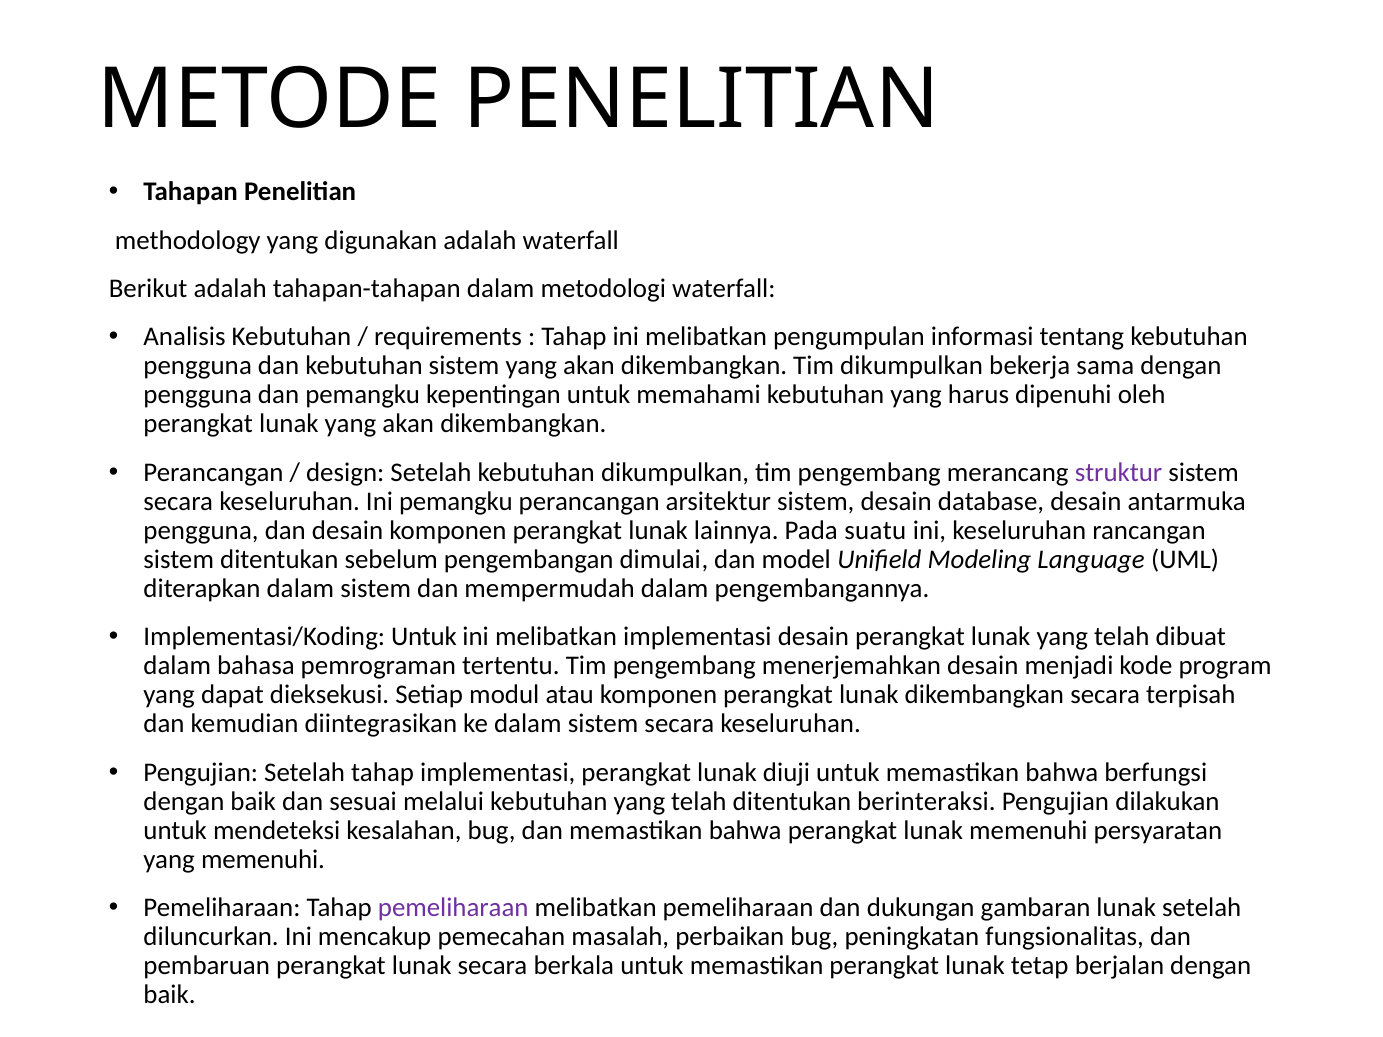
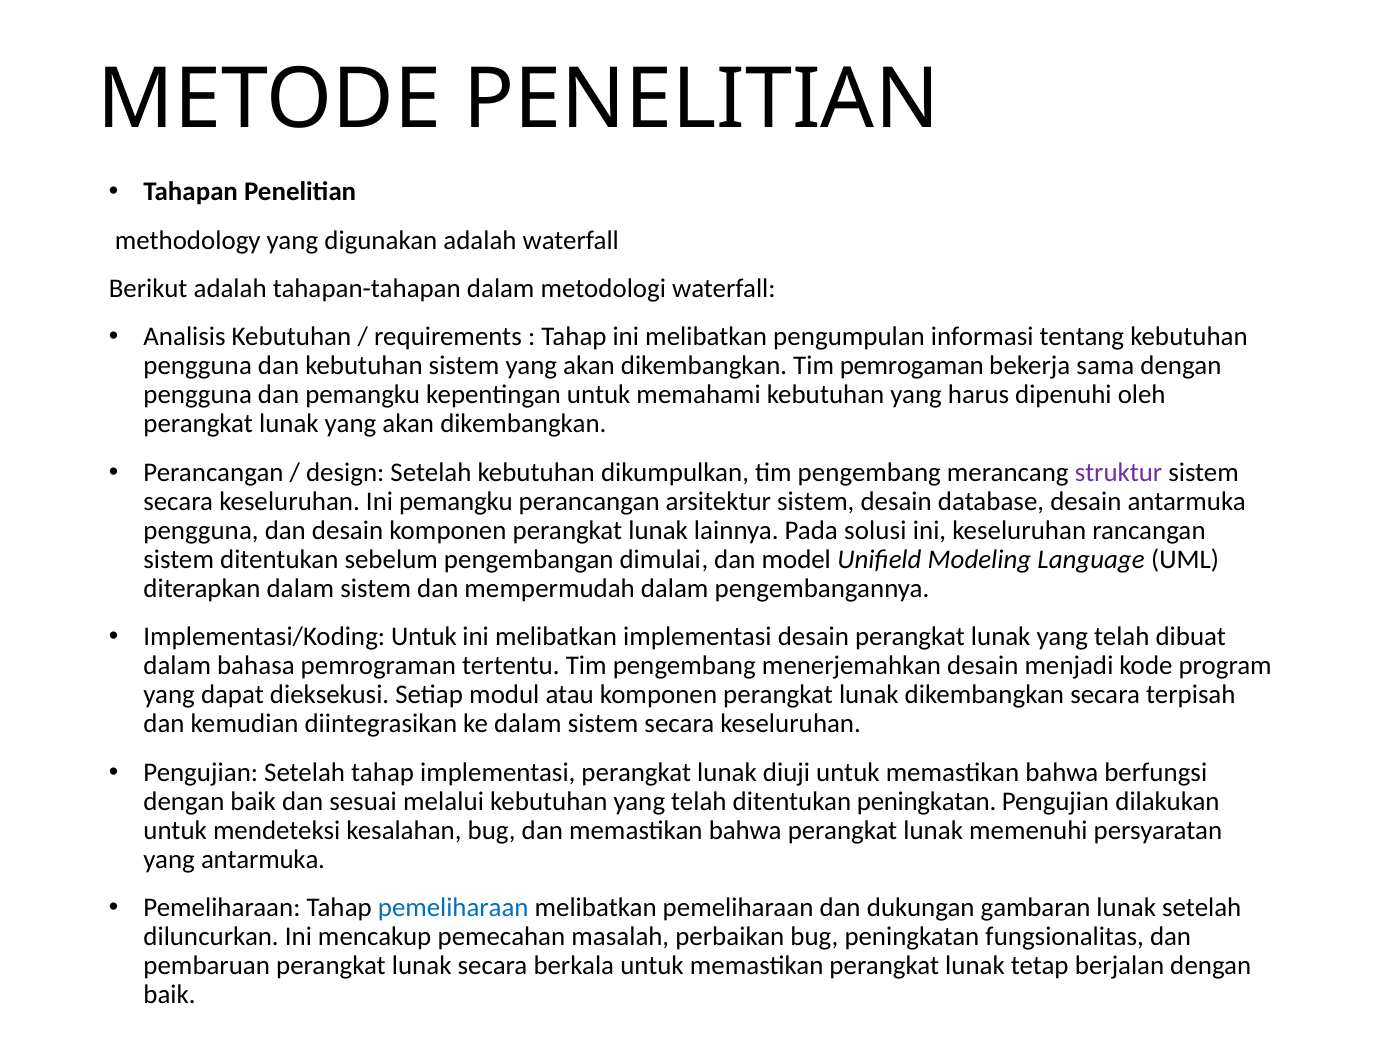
Tim dikumpulkan: dikumpulkan -> pemrogaman
suatu: suatu -> solusi
ditentukan berinteraksi: berinteraksi -> peningkatan
yang memenuhi: memenuhi -> antarmuka
pemeliharaan at (453, 908) colour: purple -> blue
